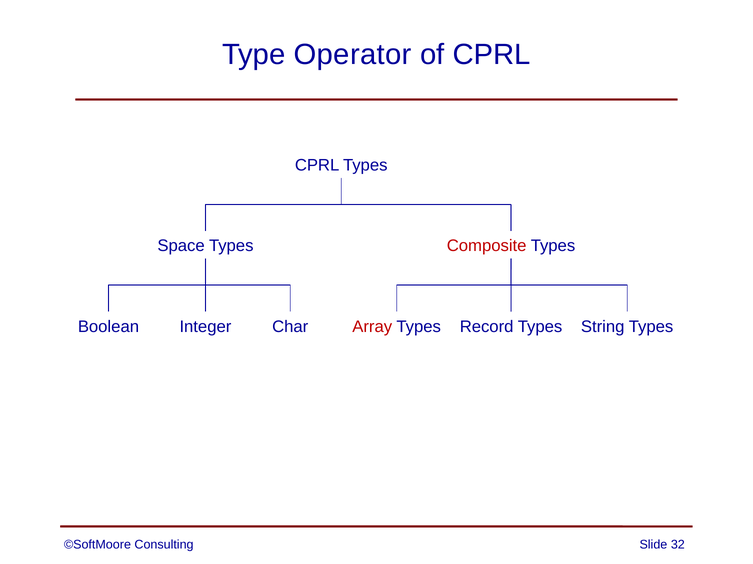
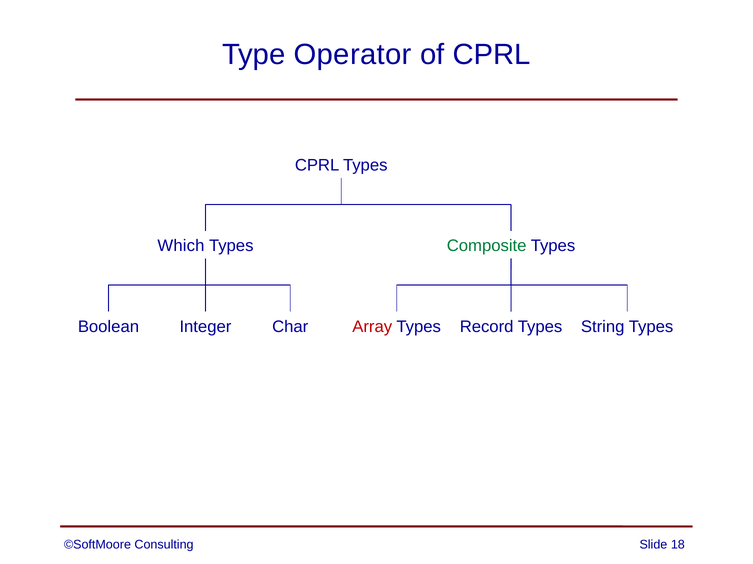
Space: Space -> Which
Composite colour: red -> green
32: 32 -> 18
